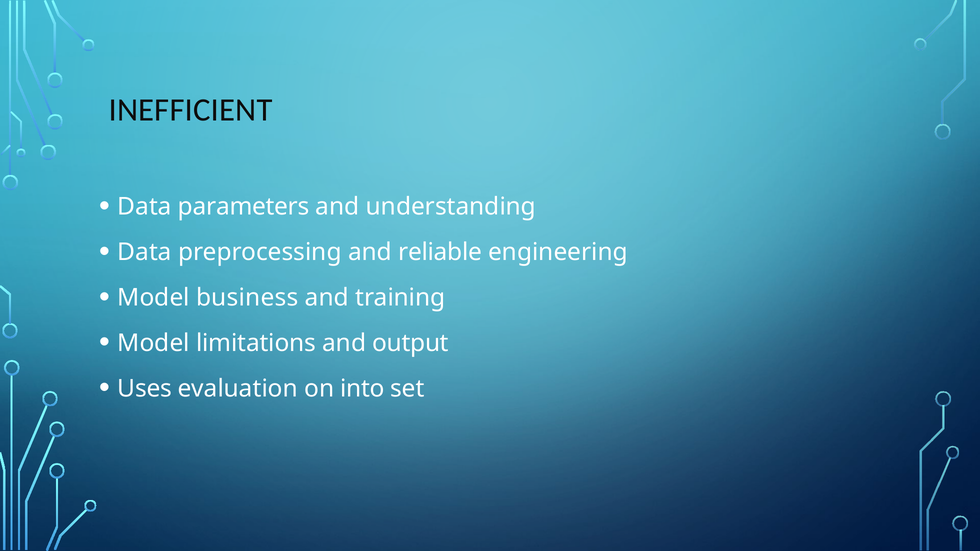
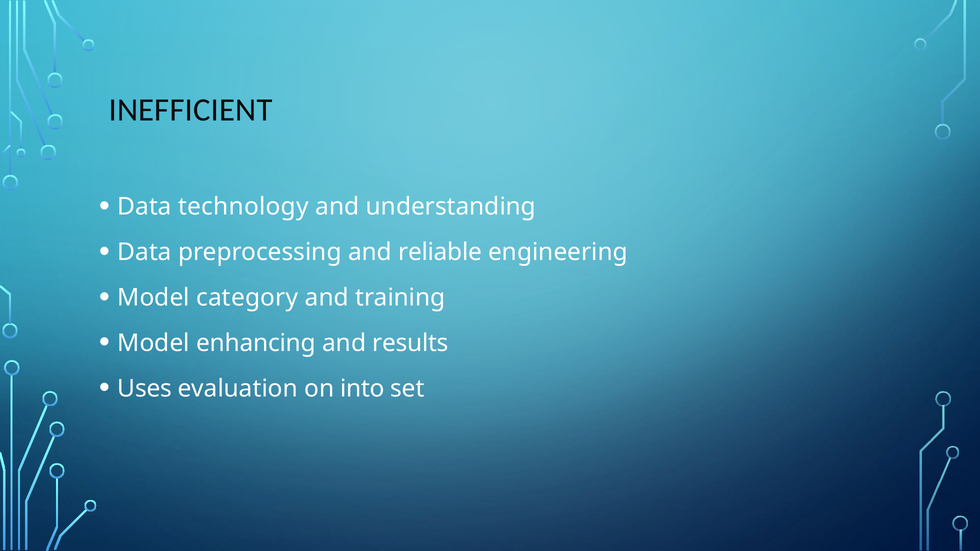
parameters: parameters -> technology
business: business -> category
limitations: limitations -> enhancing
output: output -> results
